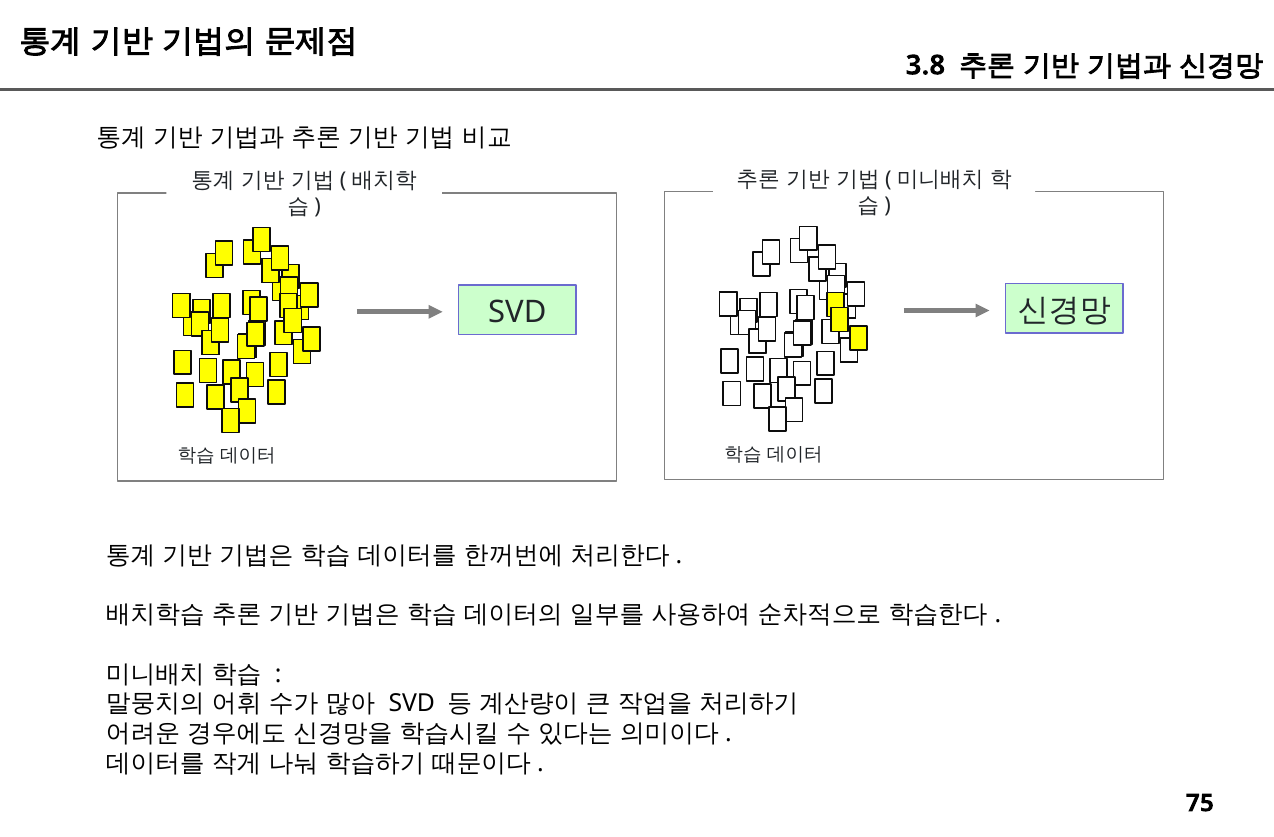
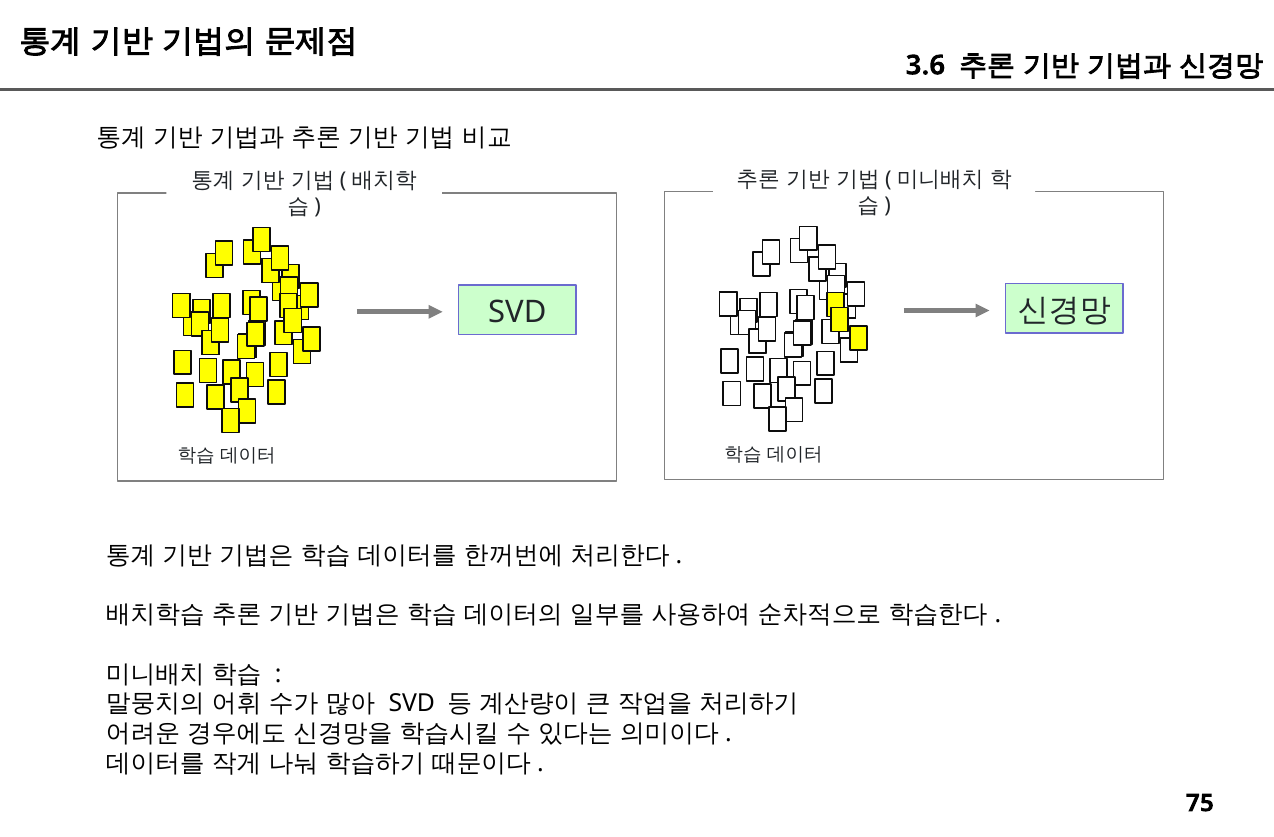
3.8: 3.8 -> 3.6
